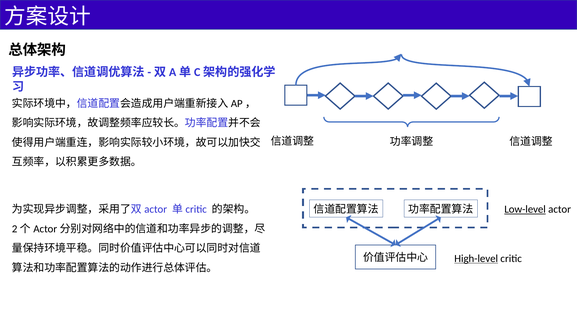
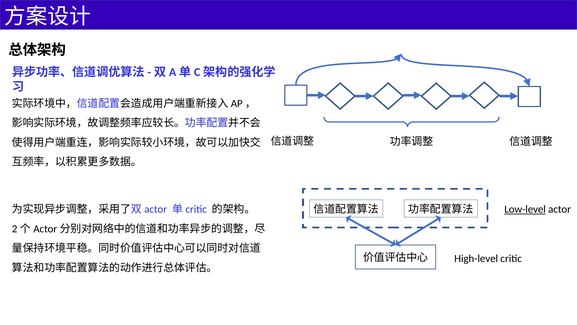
High-level underline: present -> none
